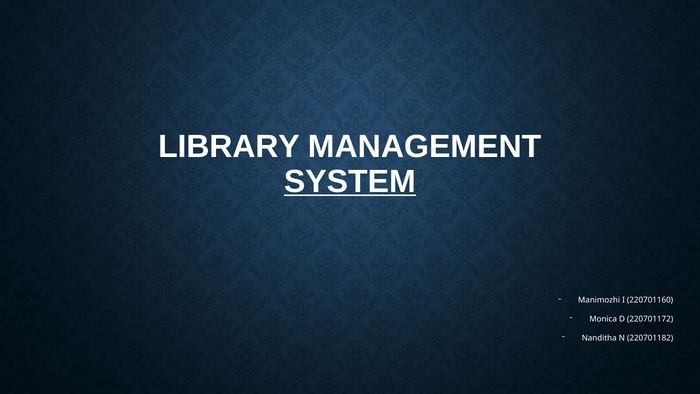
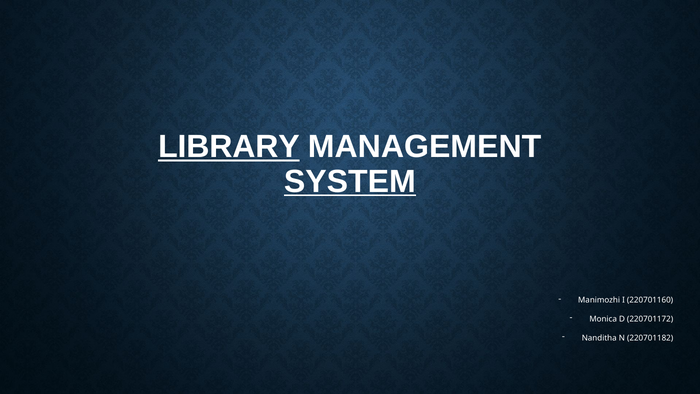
LIBRARY underline: none -> present
